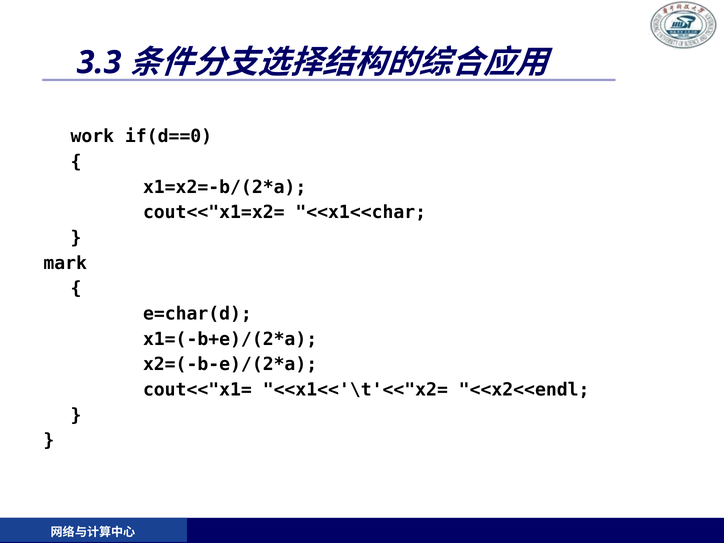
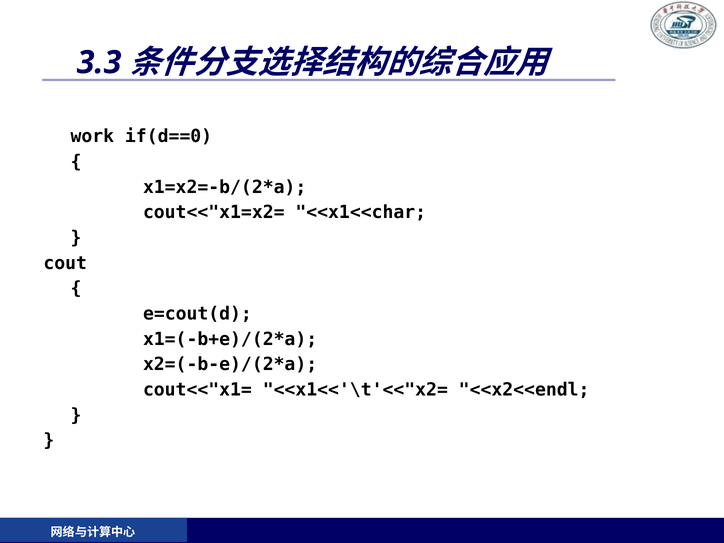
mark: mark -> cout
e=char(d: e=char(d -> e=cout(d
